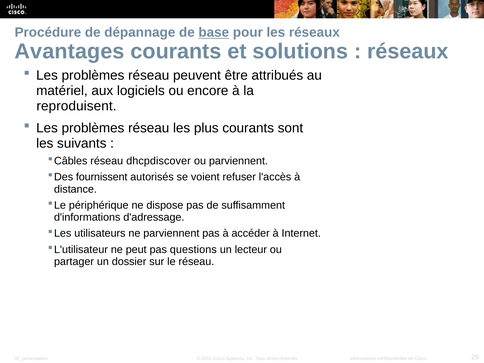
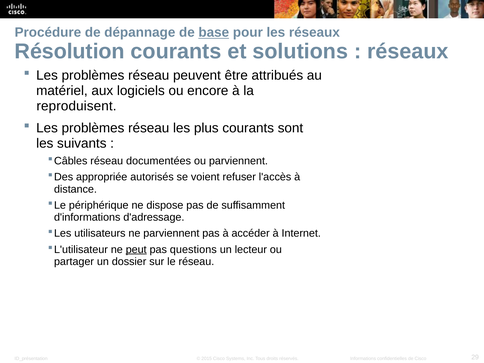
Avantages: Avantages -> Résolution
dhcpdiscover: dhcpdiscover -> documentées
fournissent: fournissent -> appropriée
peut underline: none -> present
